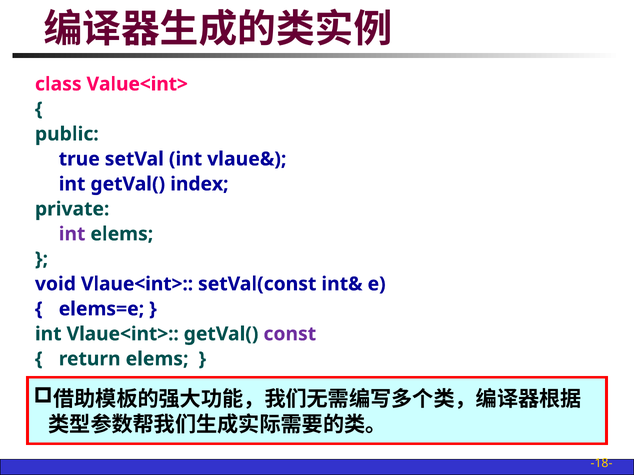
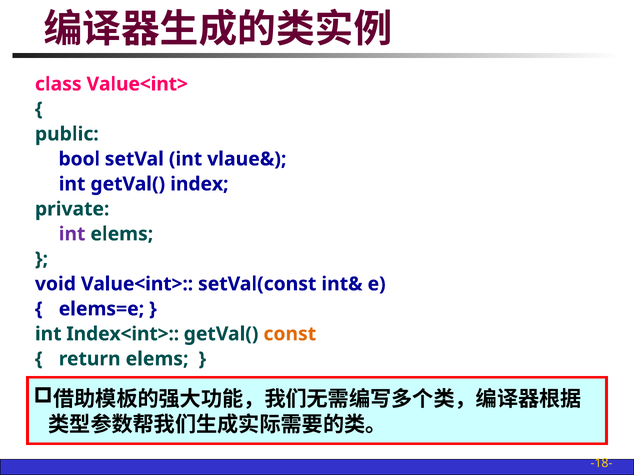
true: true -> bool
void Vlaue<int>: Vlaue<int> -> Value<int>
int Vlaue<int>: Vlaue<int> -> Index<int>
const colour: purple -> orange
